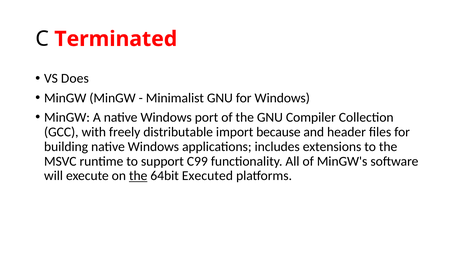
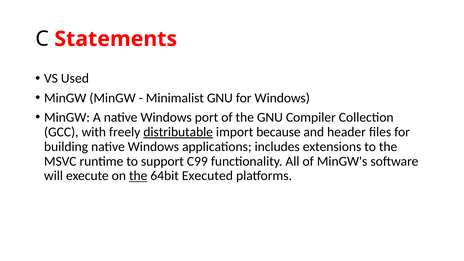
Terminated: Terminated -> Statements
Does: Does -> Used
distributable underline: none -> present
